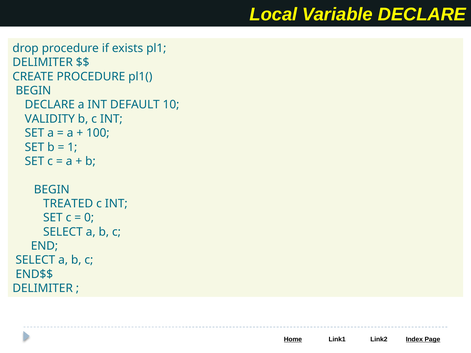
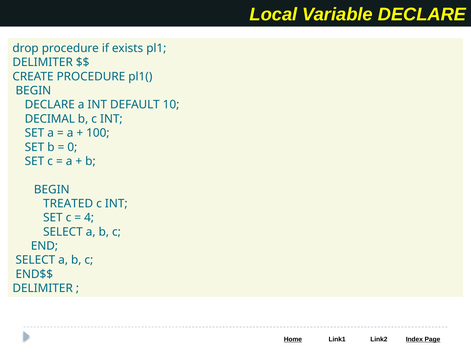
VALIDITY: VALIDITY -> DECIMAL
1: 1 -> 0
0: 0 -> 4
